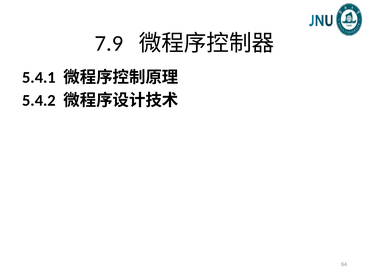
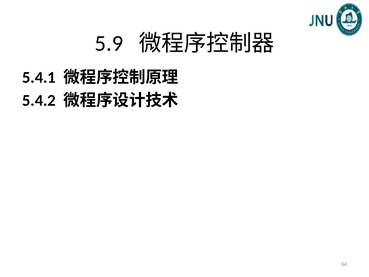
7.9: 7.9 -> 5.9
